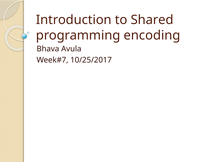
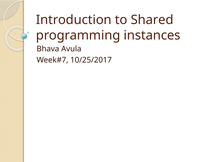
encoding: encoding -> instances
